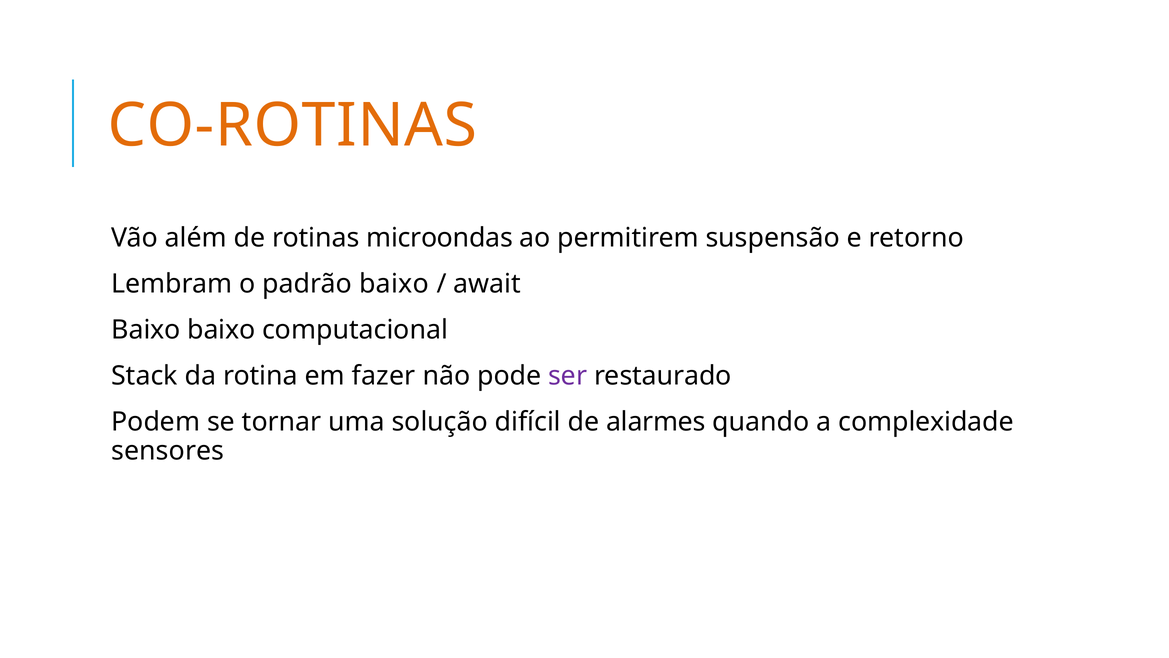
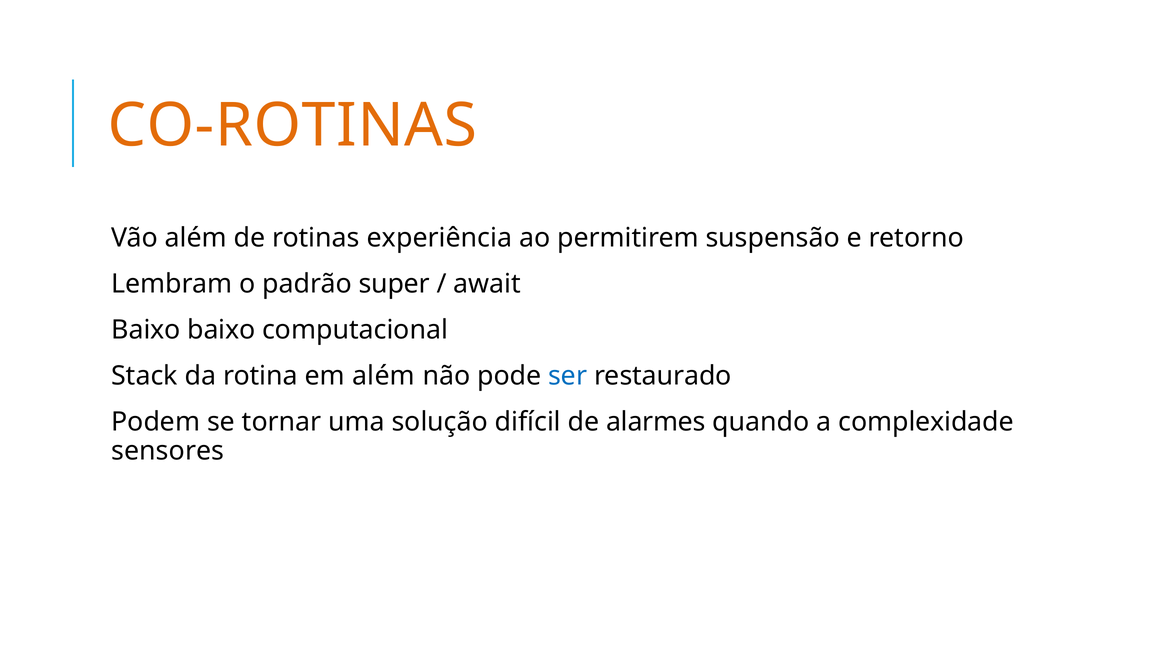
microondas: microondas -> experiência
padrão baixo: baixo -> super
em fazer: fazer -> além
ser colour: purple -> blue
